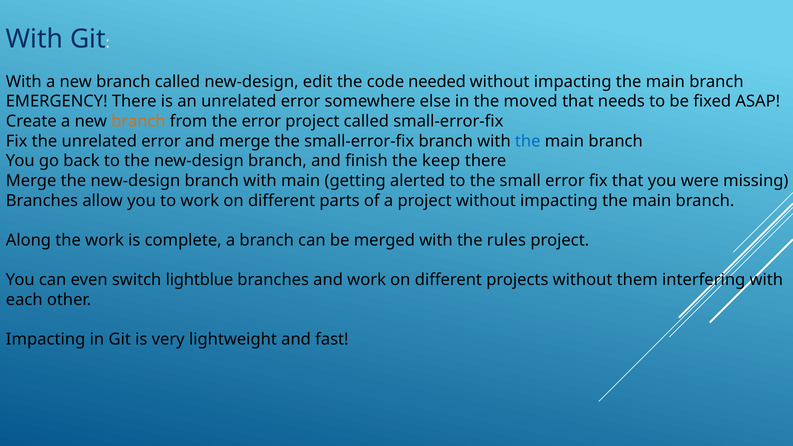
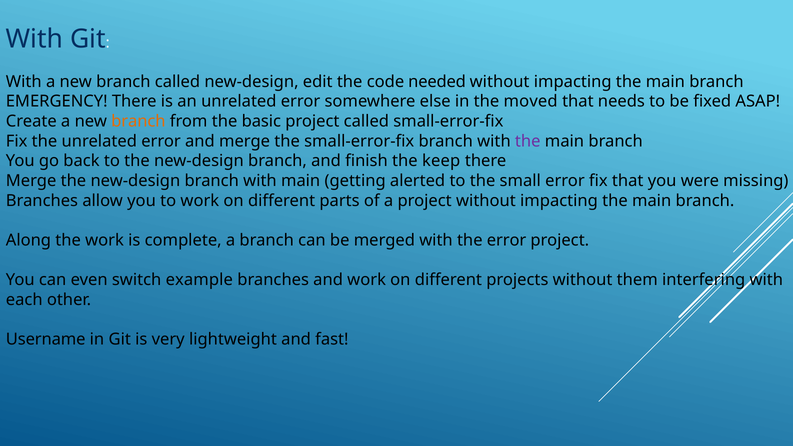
the error: error -> basic
the at (528, 141) colour: blue -> purple
the rules: rules -> error
lightblue: lightblue -> example
Impacting at (46, 340): Impacting -> Username
